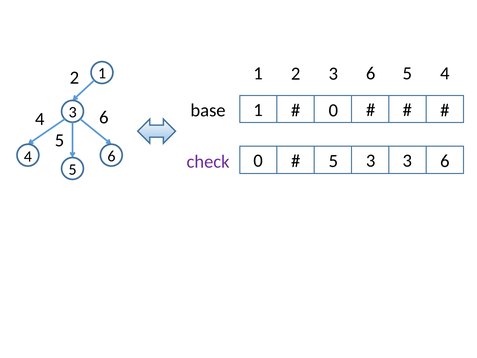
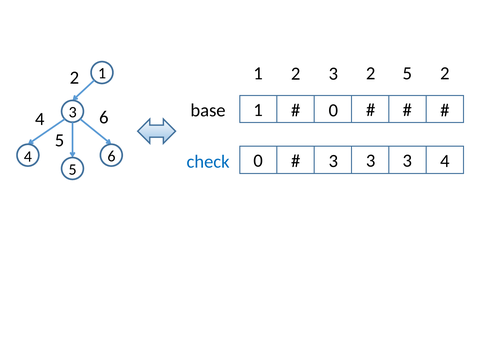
2 3 6: 6 -> 2
5 4: 4 -> 2
5 at (333, 161): 5 -> 3
6 at (445, 161): 6 -> 4
check colour: purple -> blue
